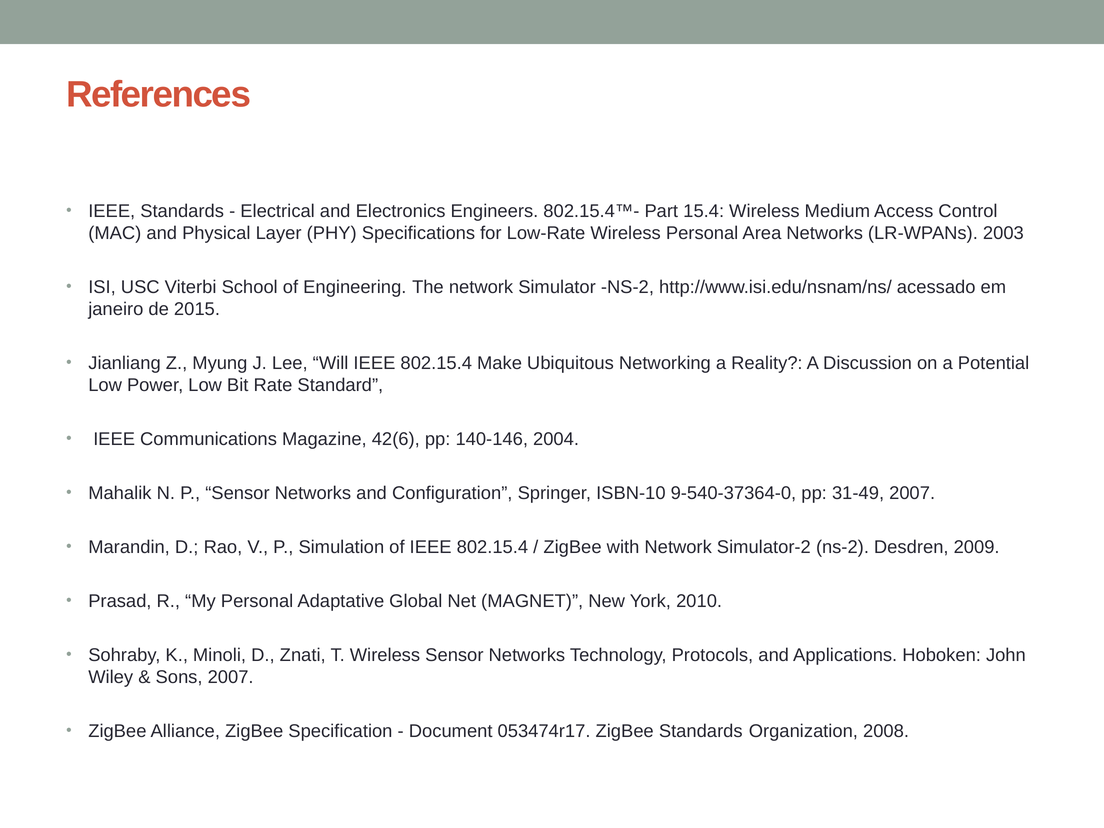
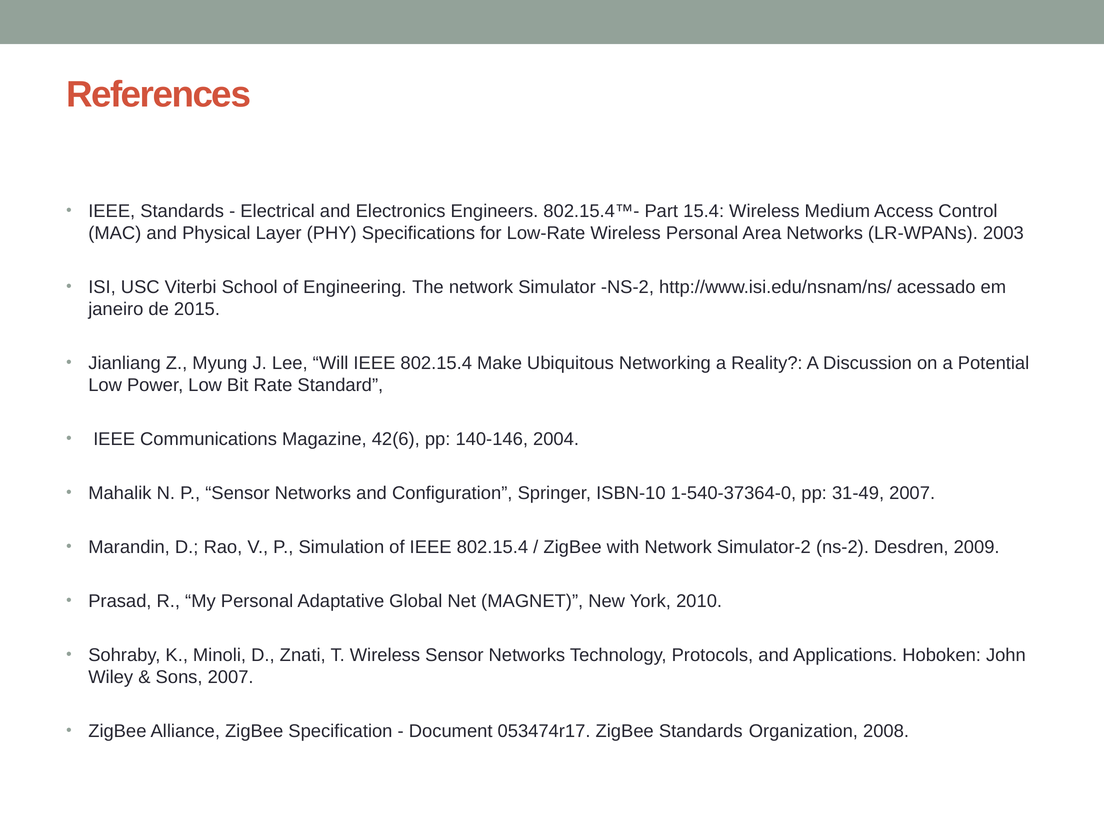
9-540-37364-0: 9-540-37364-0 -> 1-540-37364-0
